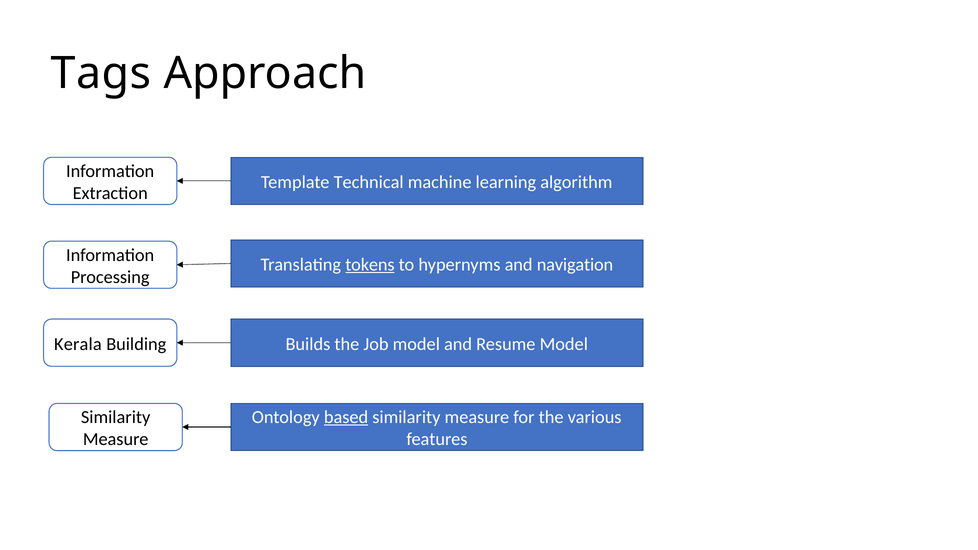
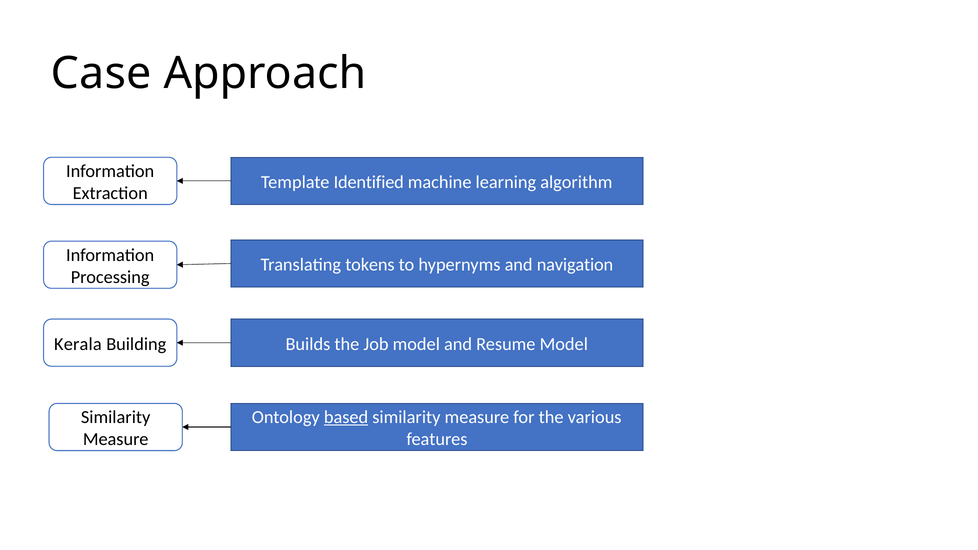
Tags: Tags -> Case
Technical: Technical -> Identified
tokens underline: present -> none
